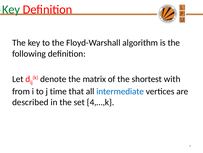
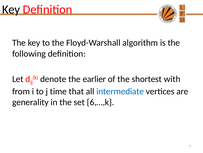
Key at (11, 9) colour: green -> black
matrix: matrix -> earlier
described: described -> generality
4,…,k: 4,…,k -> 6,…,k
